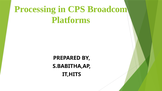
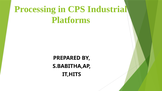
Broadcom: Broadcom -> Industrial
